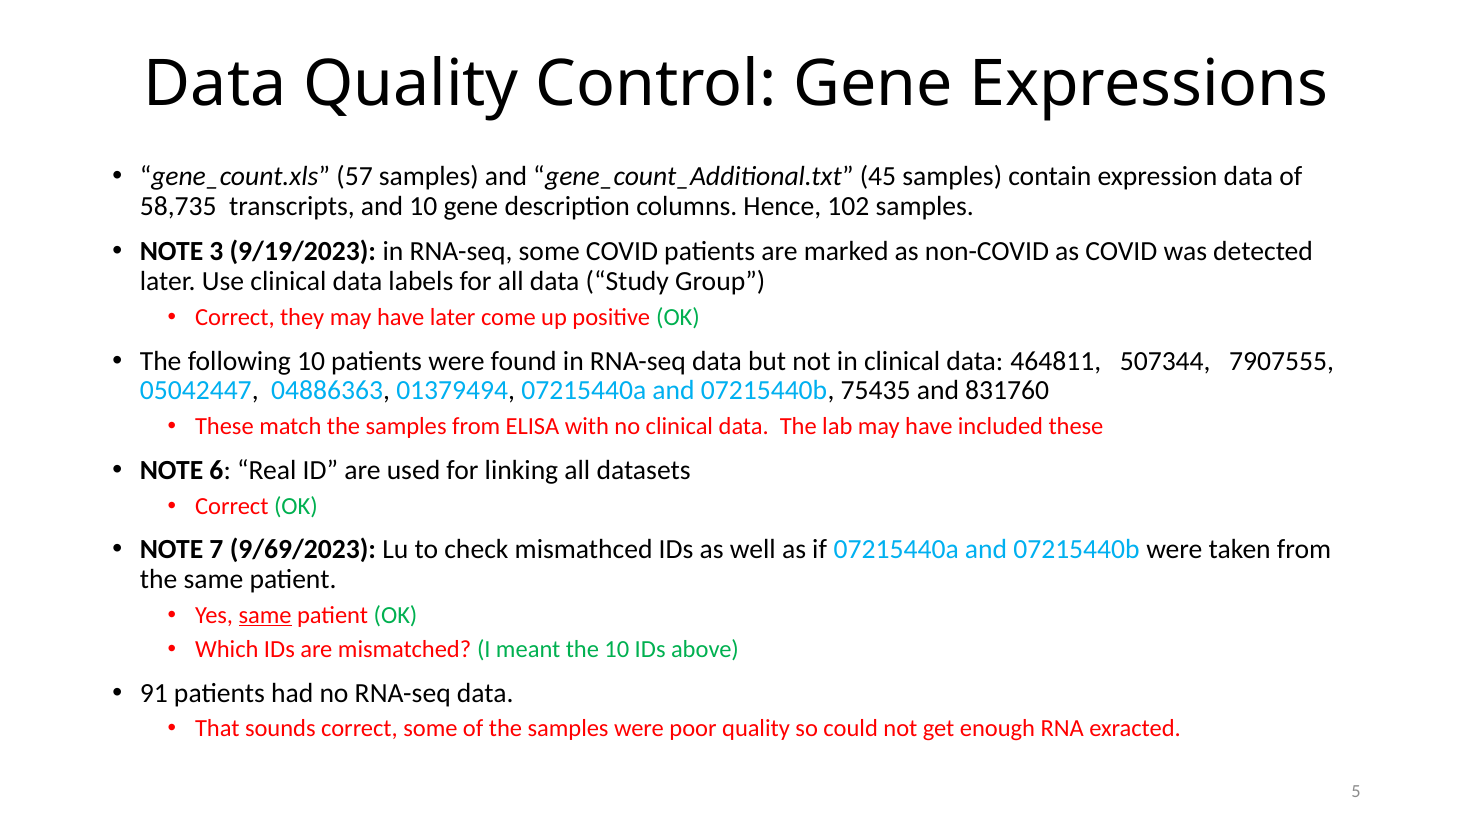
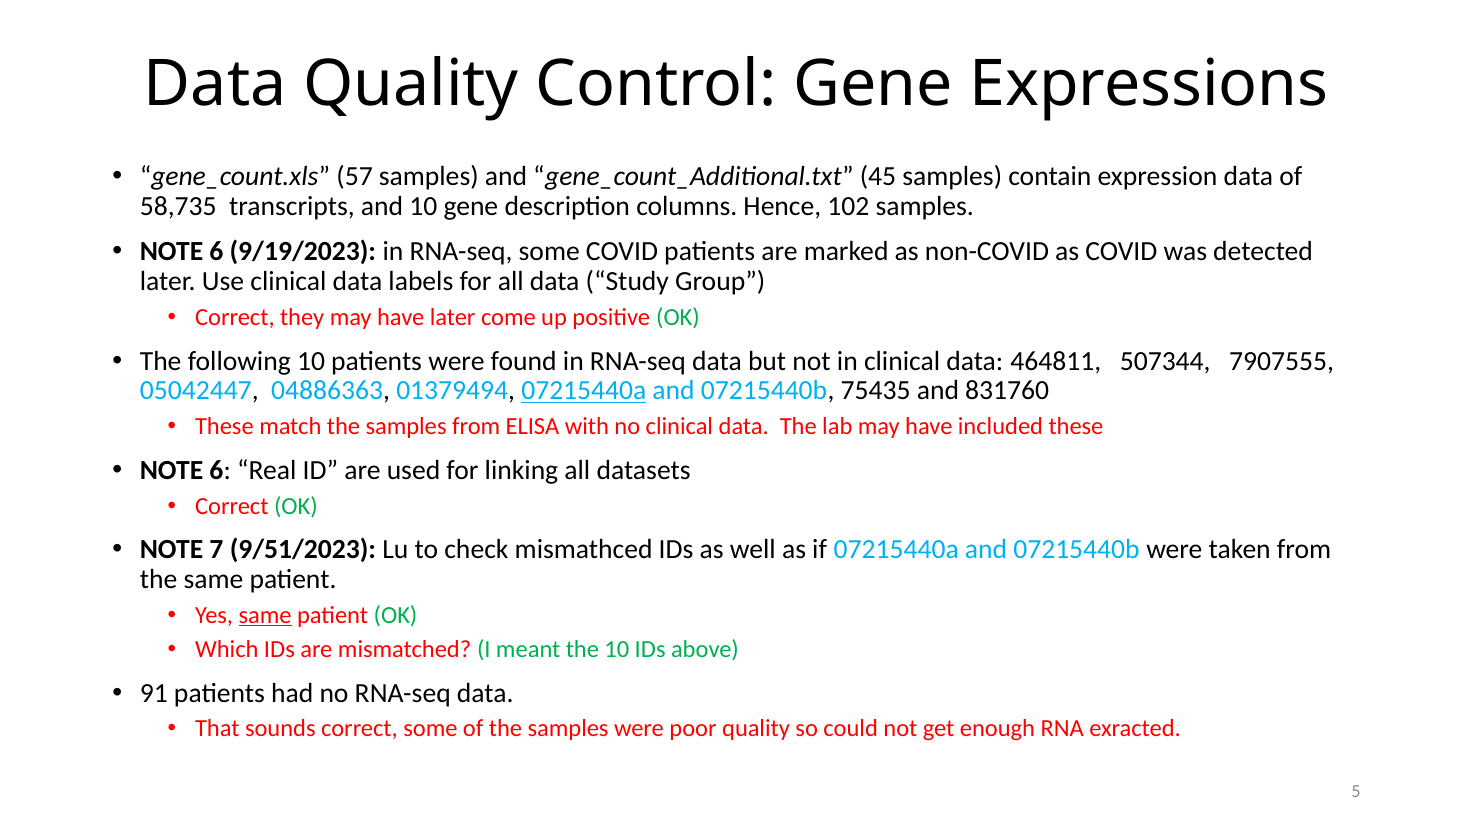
3 at (216, 252): 3 -> 6
07215440a at (584, 391) underline: none -> present
9/69/2023: 9/69/2023 -> 9/51/2023
